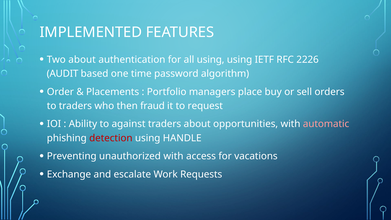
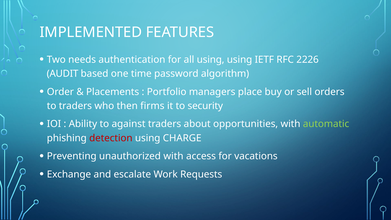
Two about: about -> needs
fraud: fraud -> firms
request: request -> security
automatic colour: pink -> light green
HANDLE: HANDLE -> CHARGE
